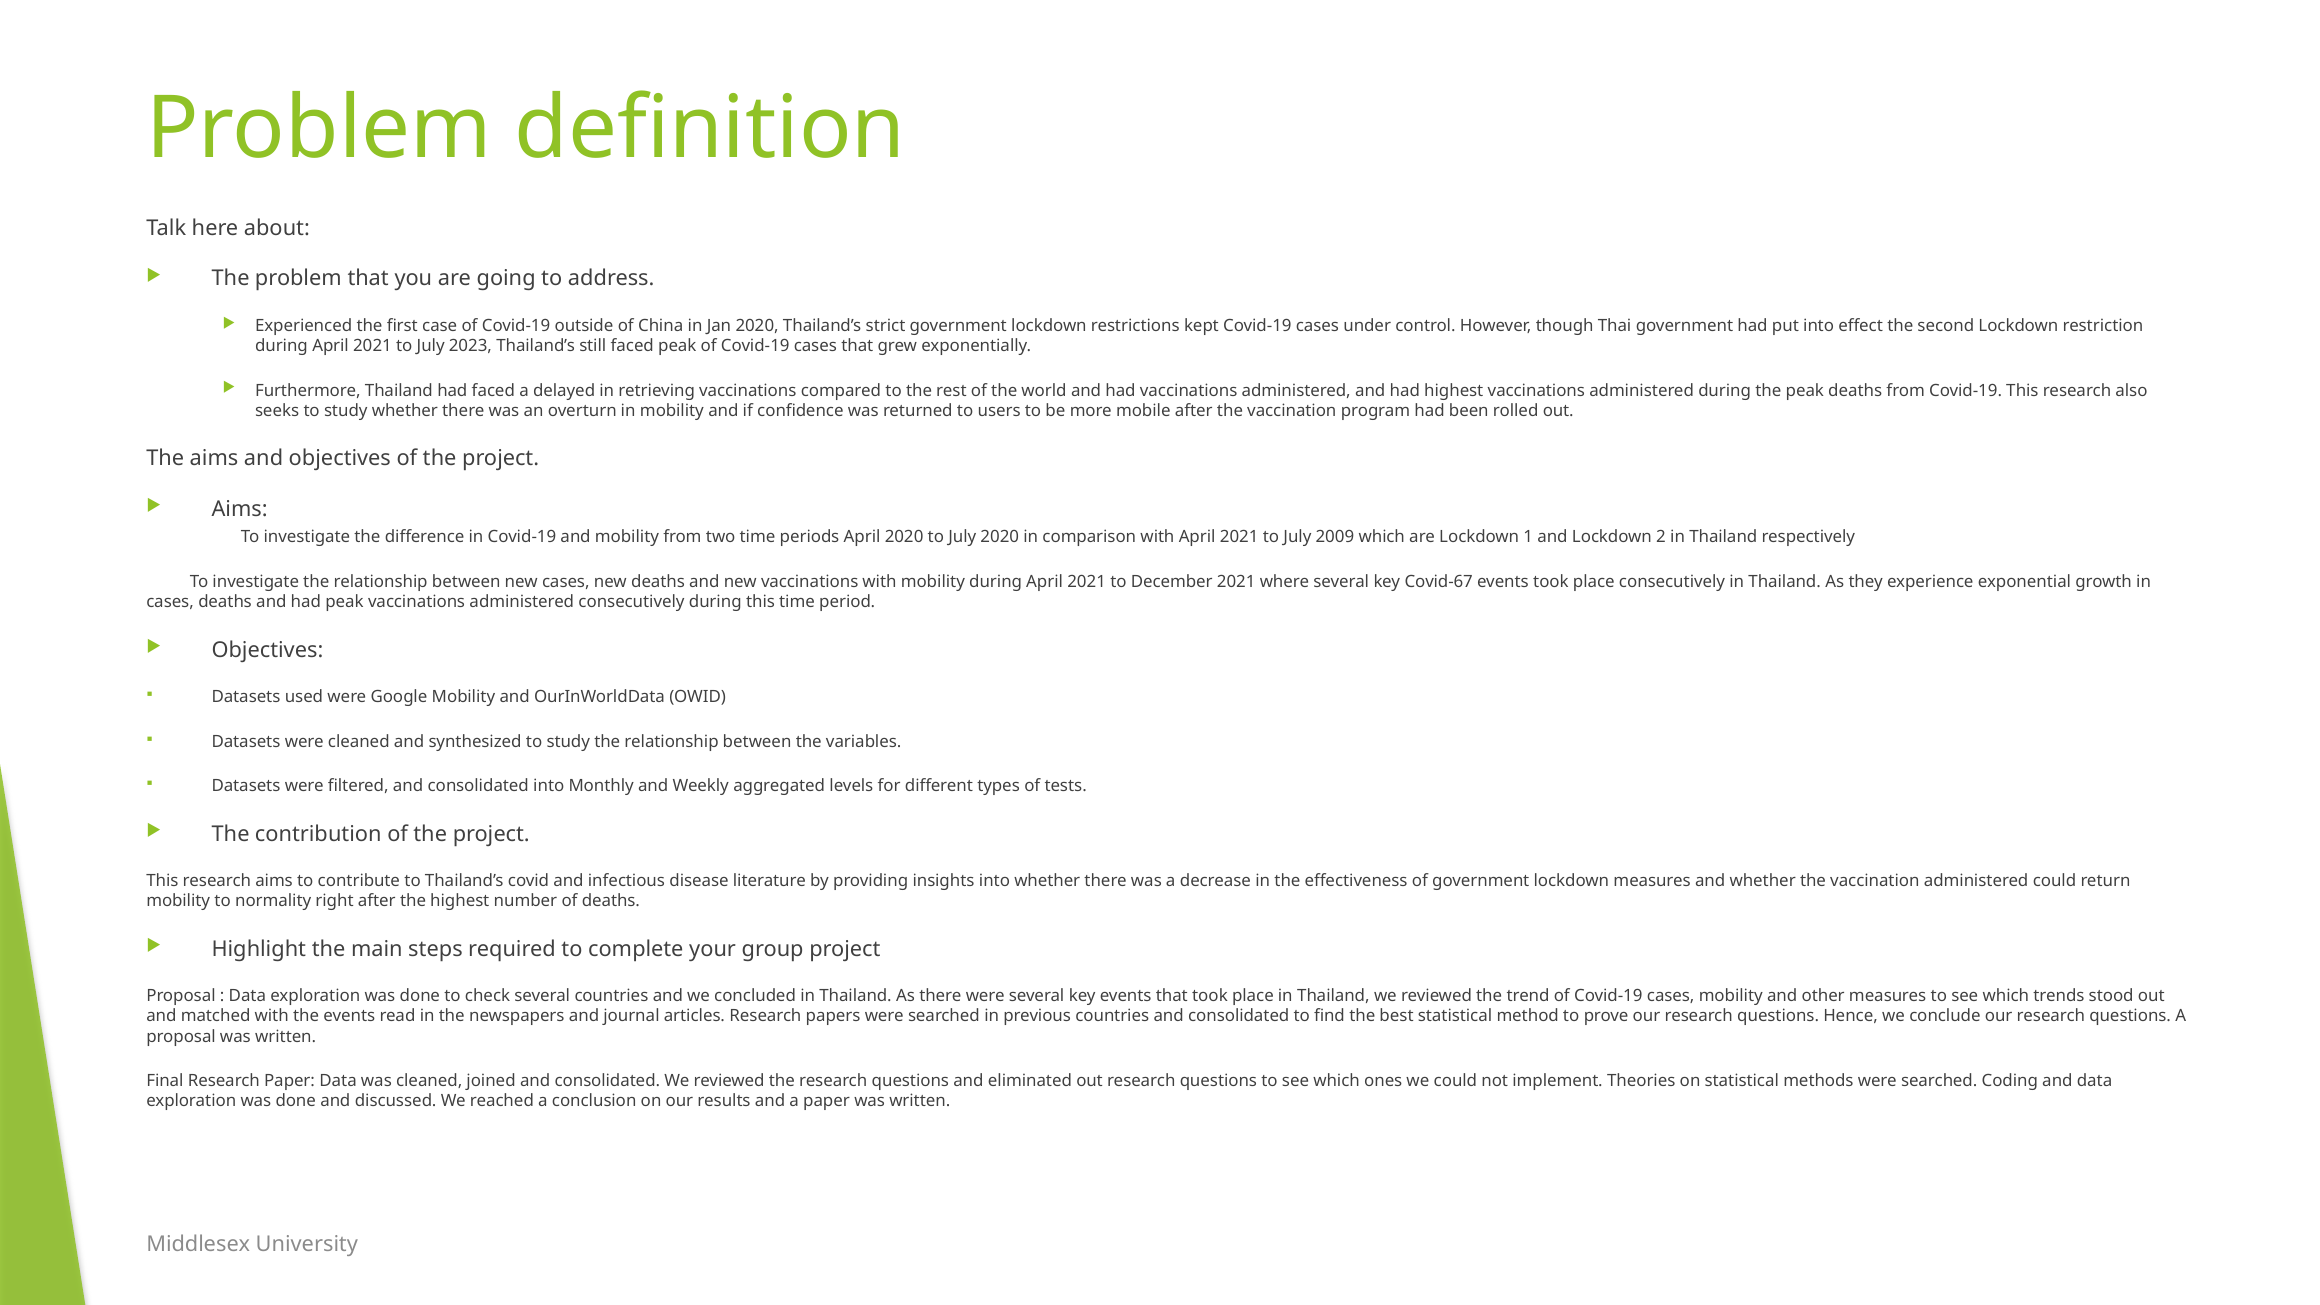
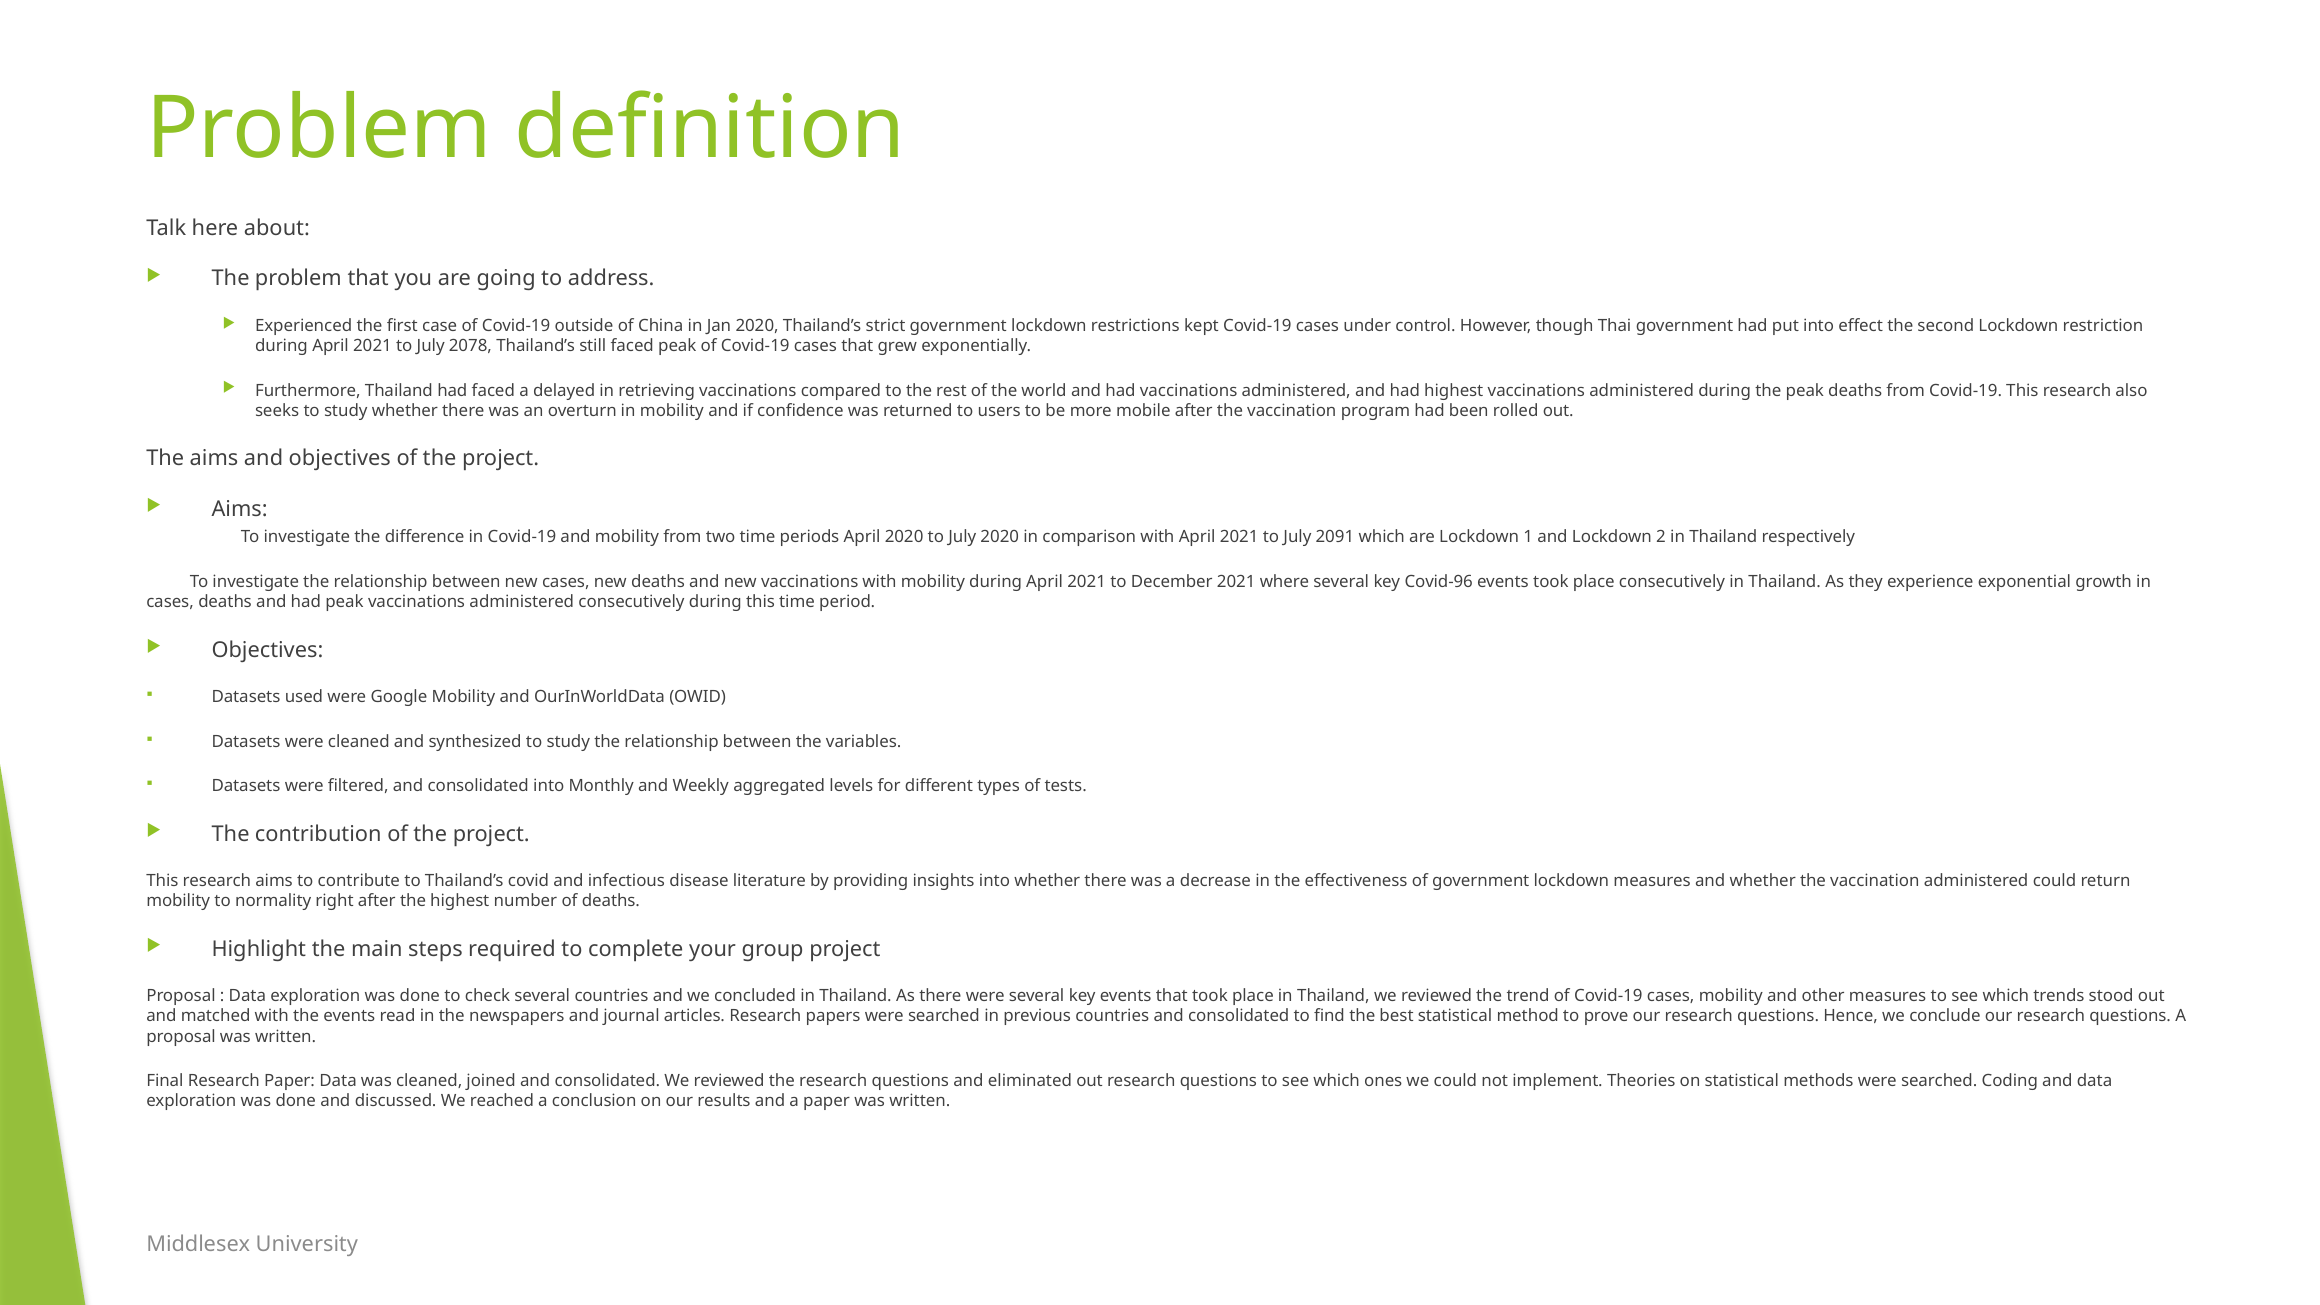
2023: 2023 -> 2078
2009: 2009 -> 2091
Covid-67: Covid-67 -> Covid-96
